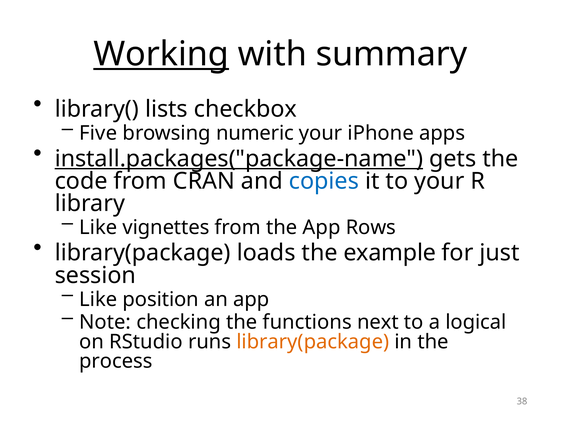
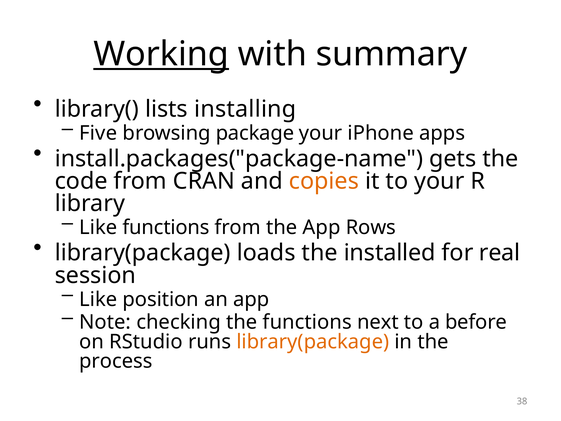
checkbox: checkbox -> installing
numeric: numeric -> package
install.packages("package-name underline: present -> none
copies colour: blue -> orange
Like vignettes: vignettes -> functions
example: example -> installed
just: just -> real
logical: logical -> before
